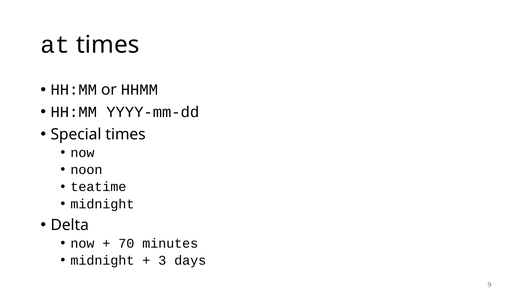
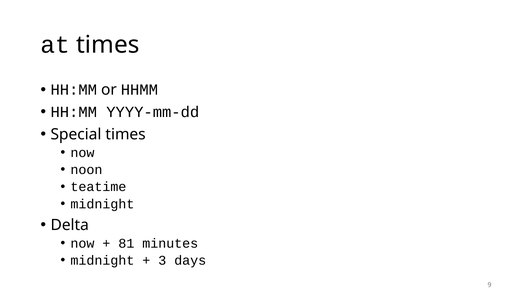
70: 70 -> 81
